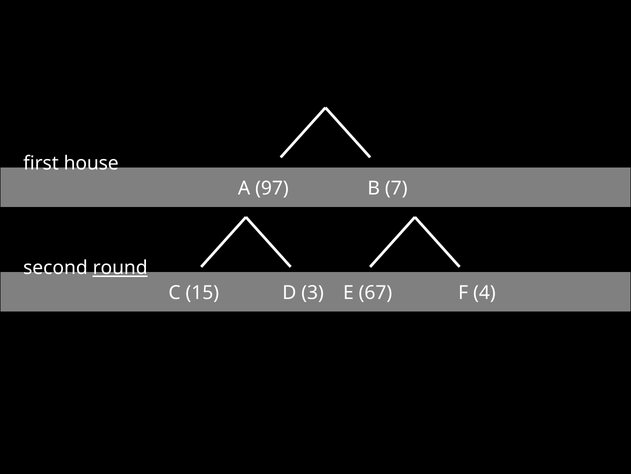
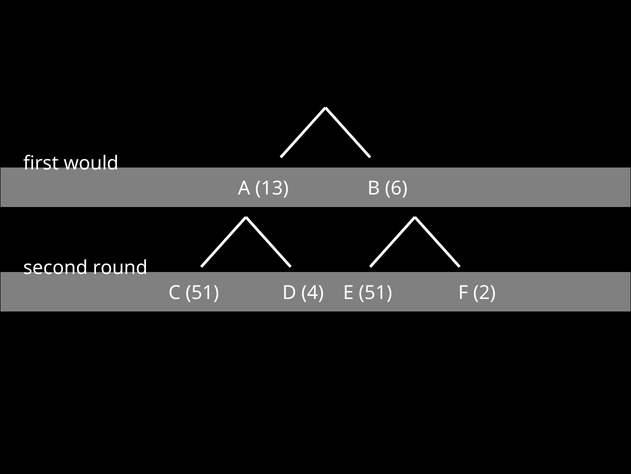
house: house -> would
97: 97 -> 13
7: 7 -> 6
round underline: present -> none
C 15: 15 -> 51
3: 3 -> 4
E 67: 67 -> 51
4: 4 -> 2
